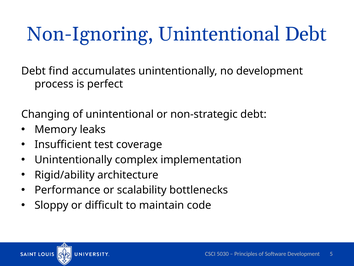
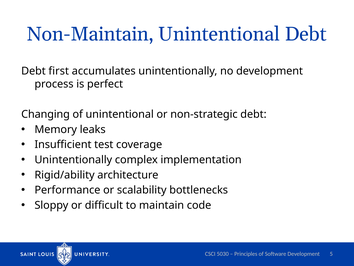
Non-Ignoring: Non-Ignoring -> Non-Maintain
find: find -> first
